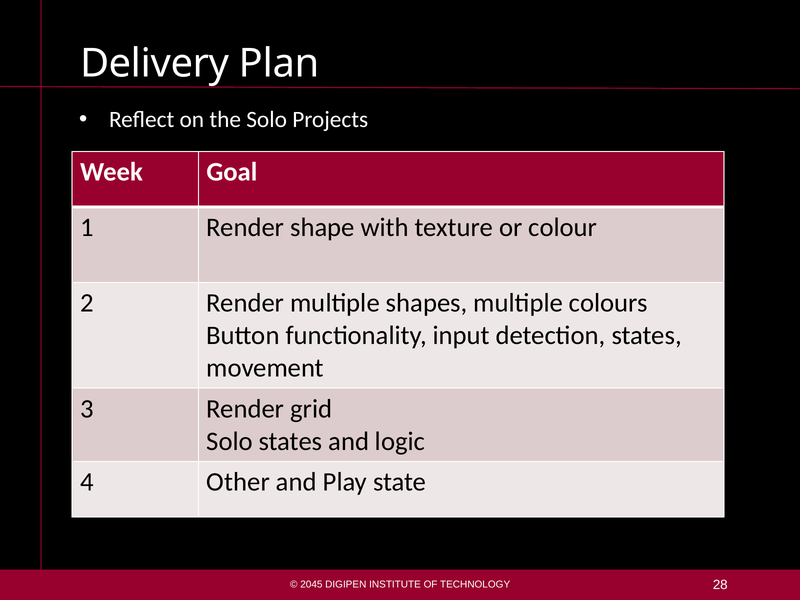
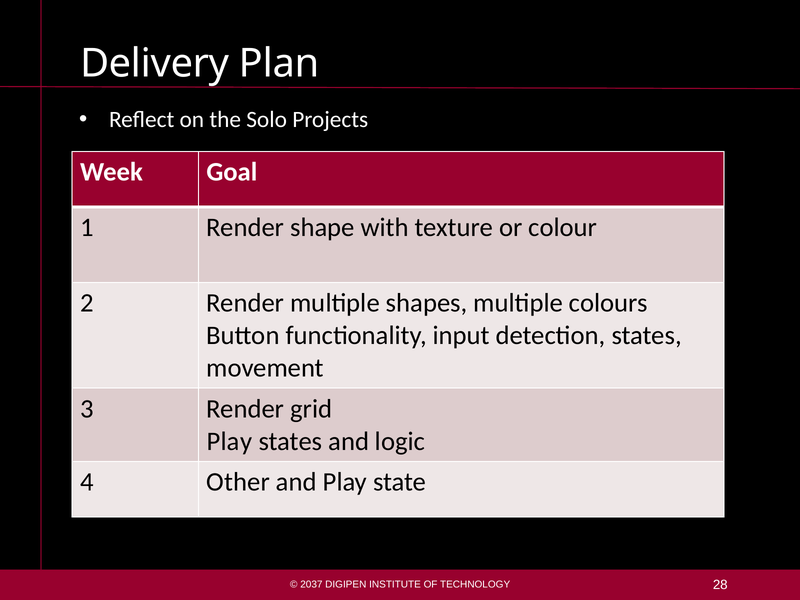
Solo at (230, 441): Solo -> Play
2045: 2045 -> 2037
